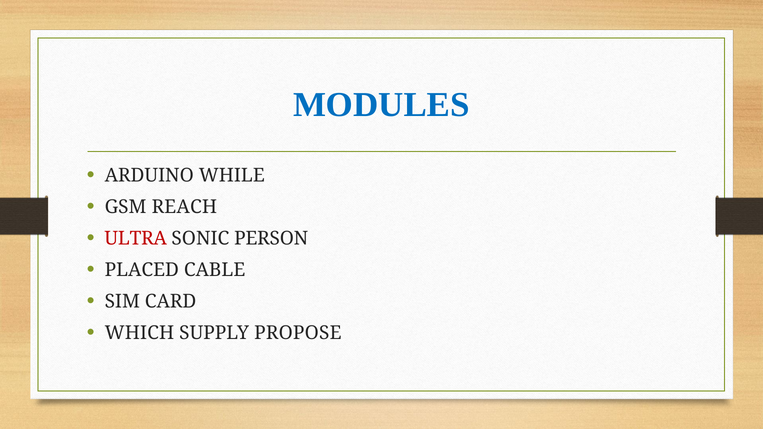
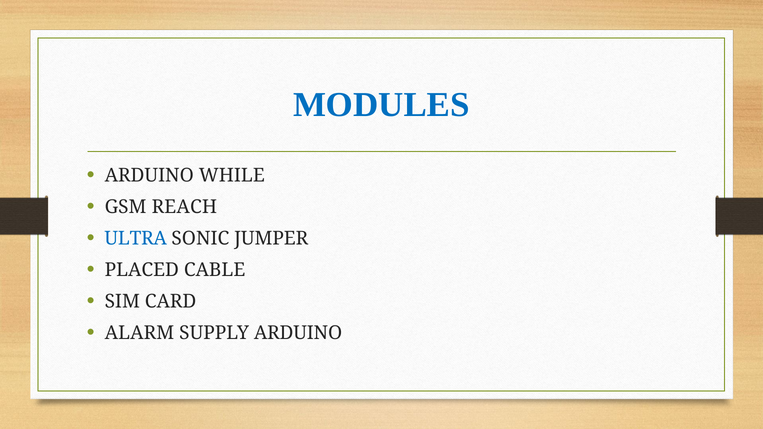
ULTRA colour: red -> blue
PERSON: PERSON -> JUMPER
WHICH: WHICH -> ALARM
SUPPLY PROPOSE: PROPOSE -> ARDUINO
